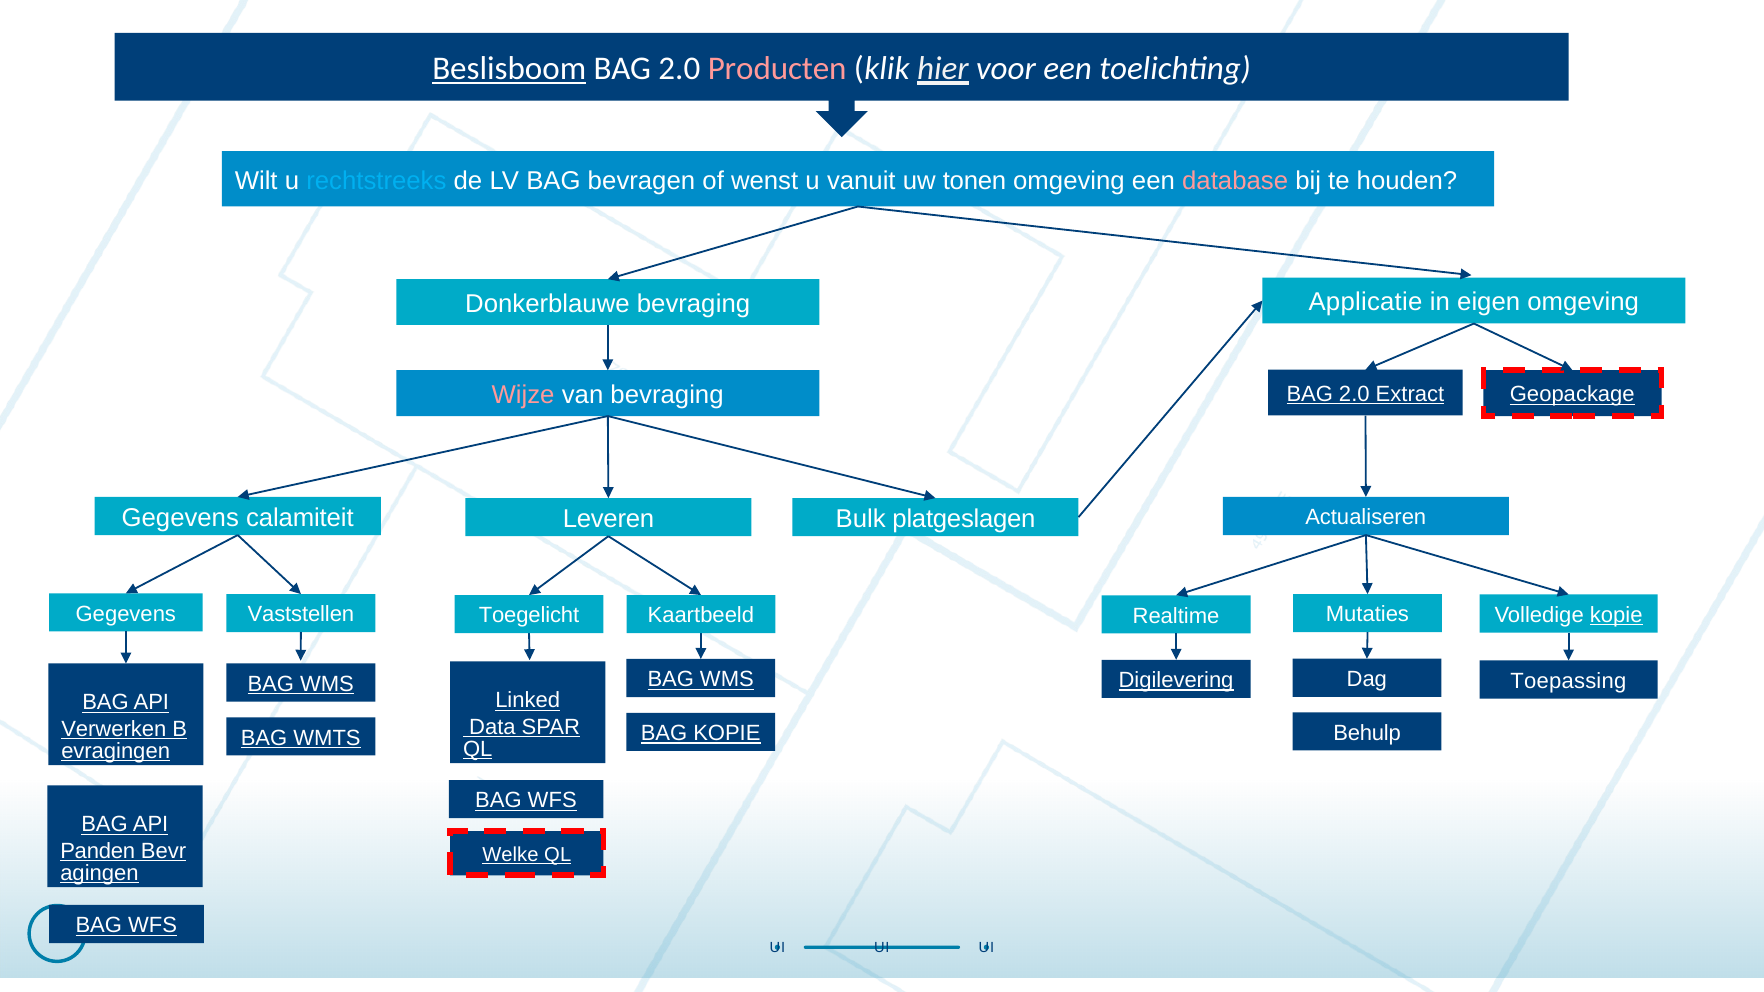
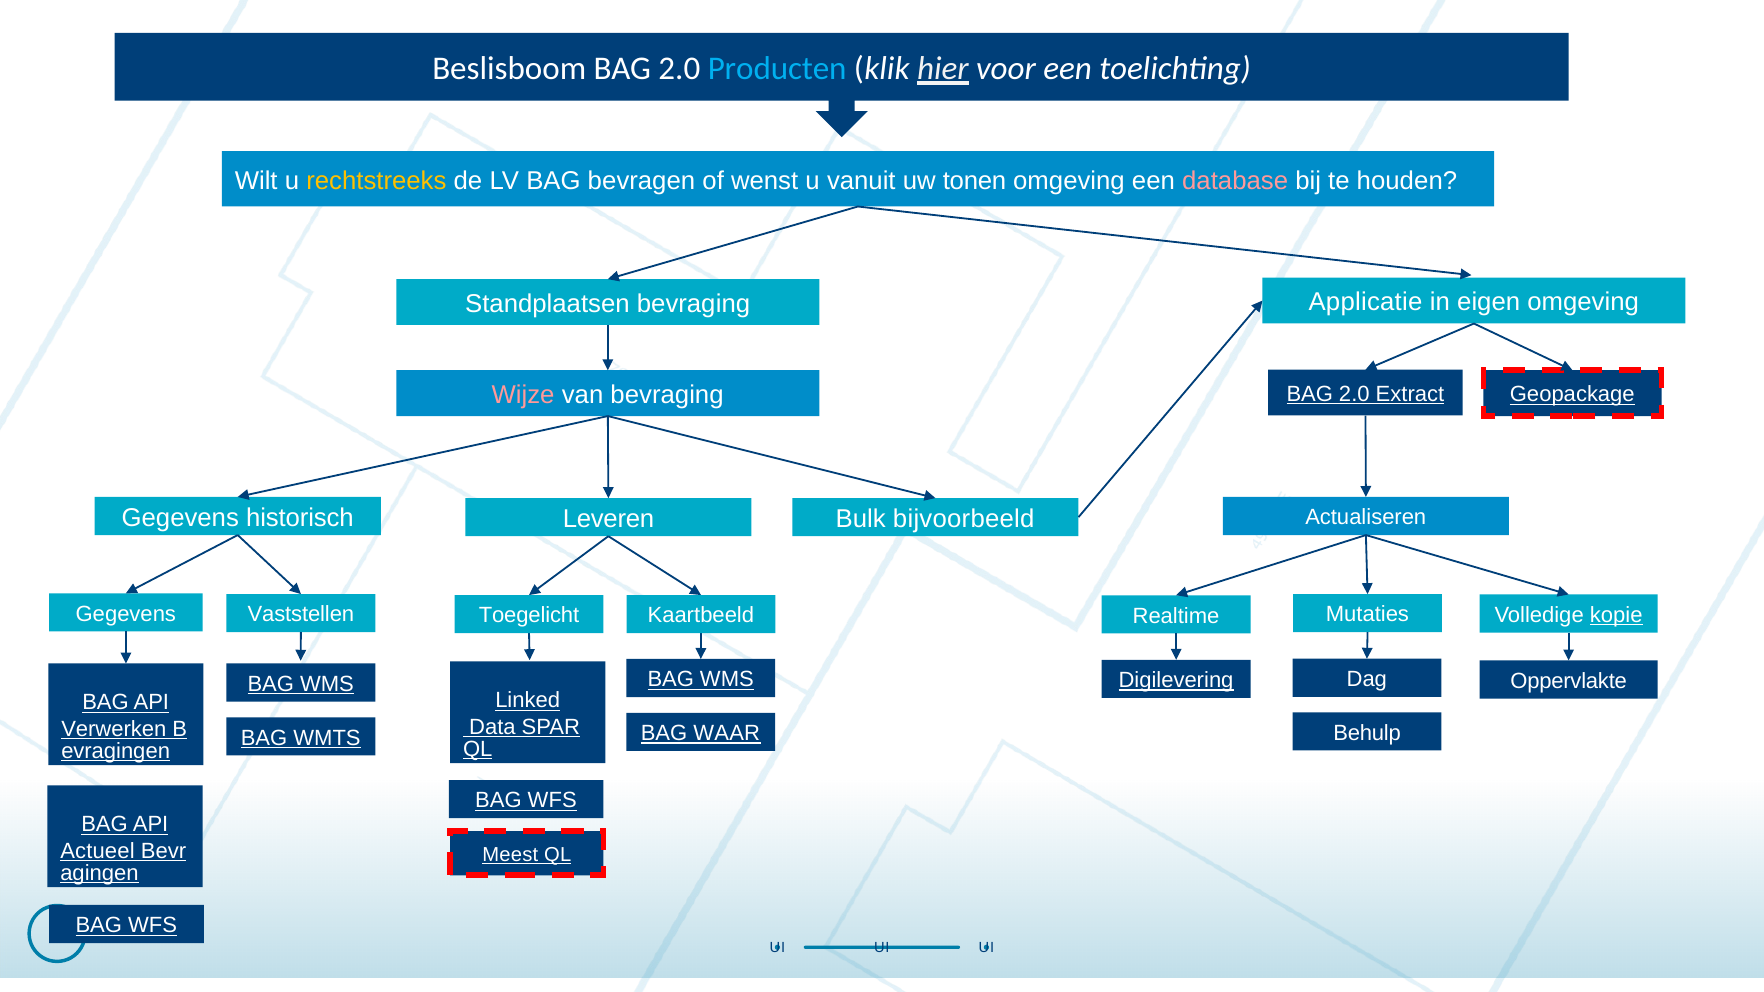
Beslisboom underline: present -> none
Producten colour: pink -> light blue
rechtstreeks colour: light blue -> yellow
Donkerblauwe: Donkerblauwe -> Standplaatsen
calamiteit: calamiteit -> historisch
platgeslagen: platgeslagen -> bijvoorbeeld
Toepassing: Toepassing -> Oppervlakte
BAG KOPIE: KOPIE -> WAAR
Panden: Panden -> Actueel
Welke: Welke -> Meest
